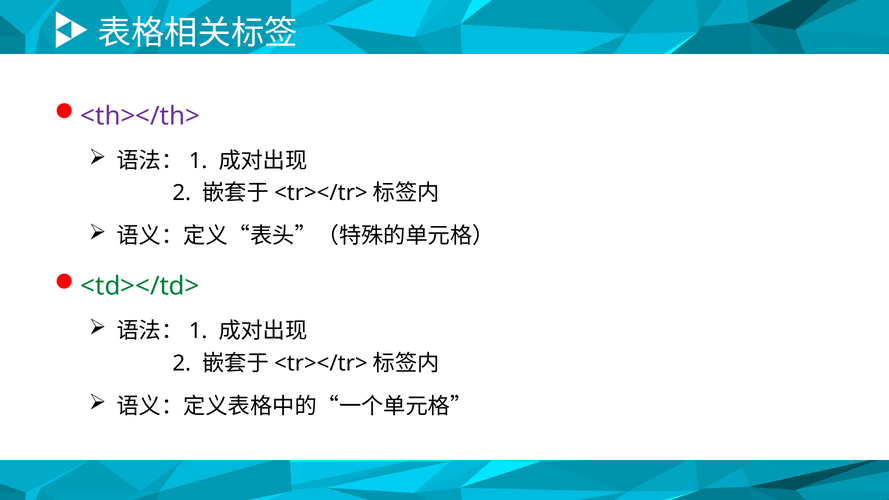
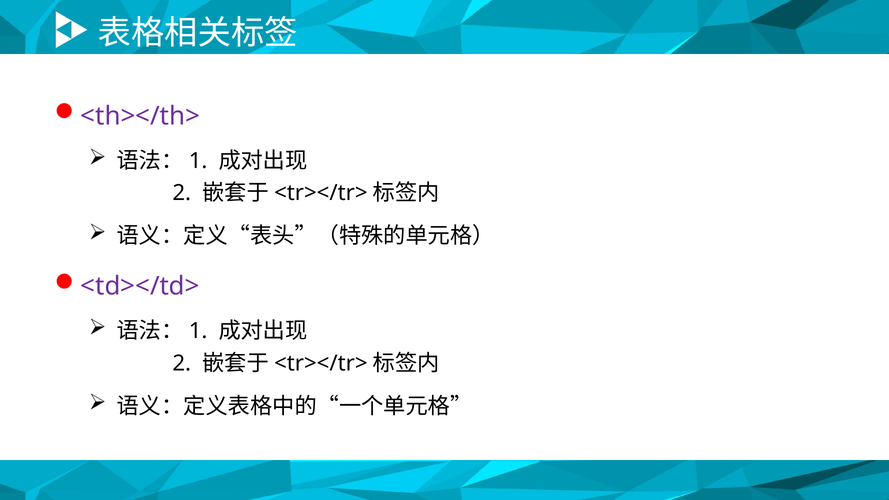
<td></td> colour: green -> purple
